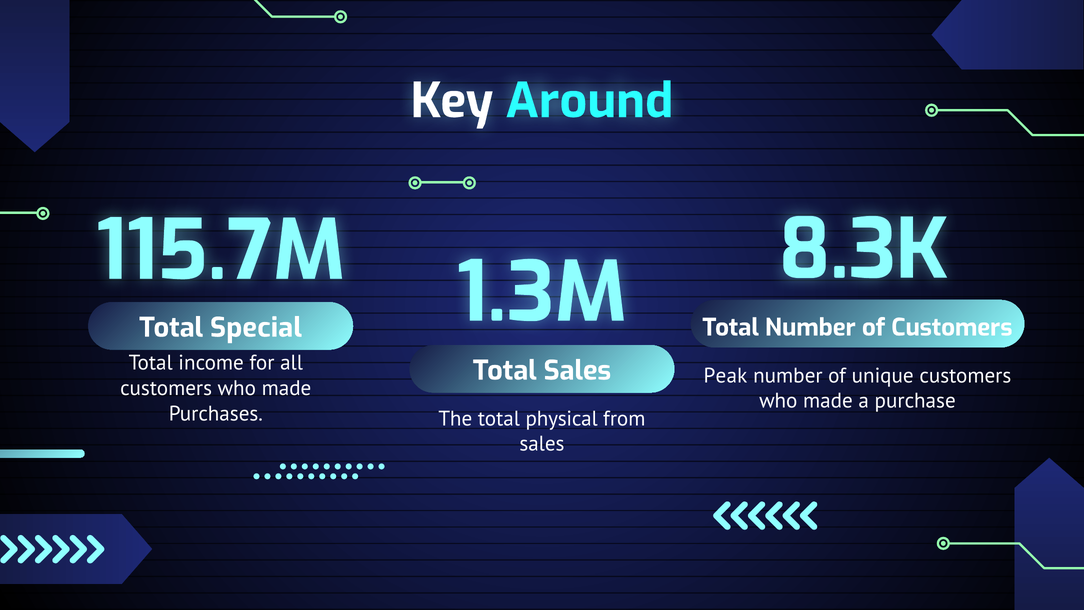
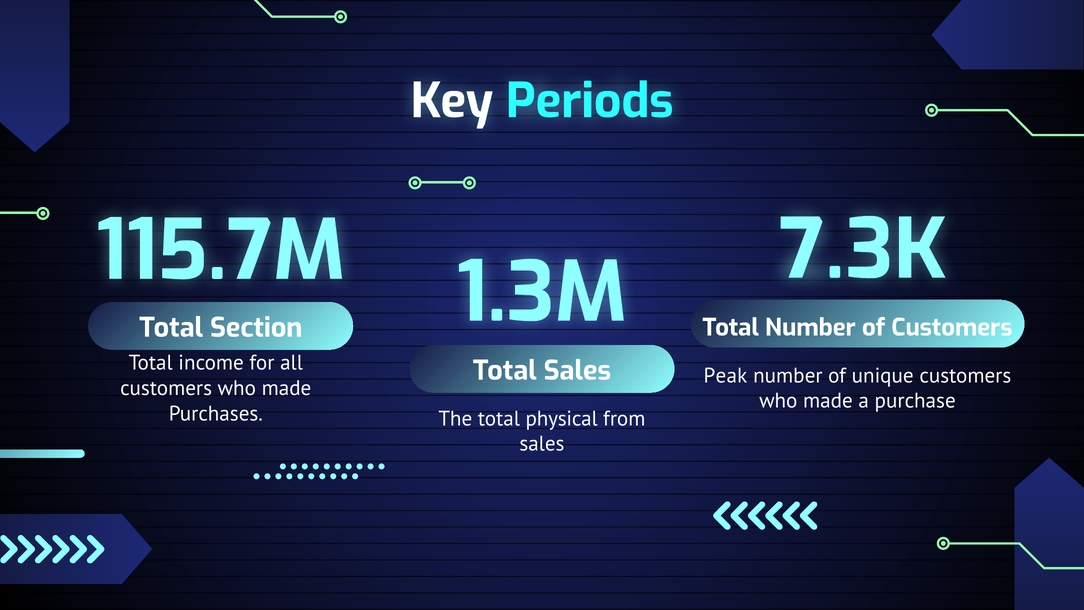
Around: Around -> Periods
8.3K: 8.3K -> 7.3K
Special: Special -> Section
